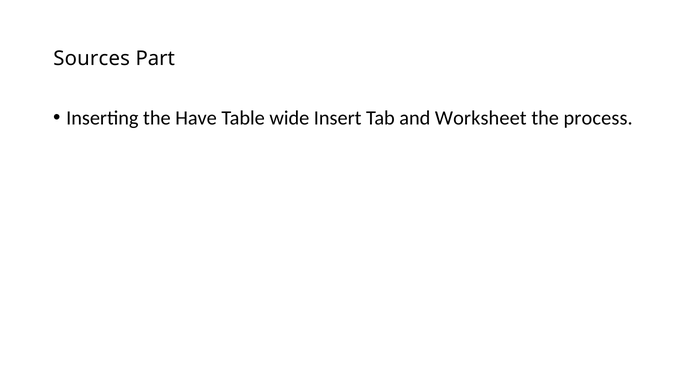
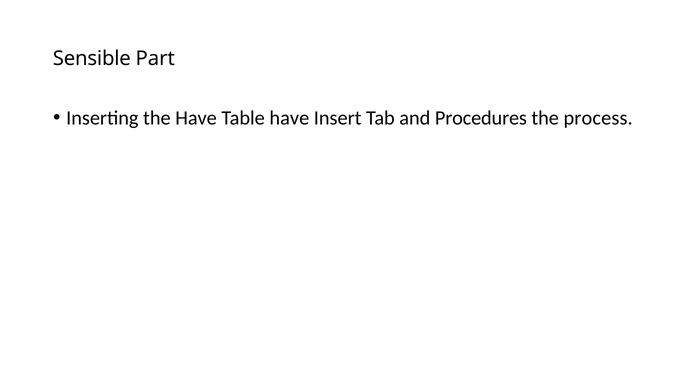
Sources: Sources -> Sensible
Table wide: wide -> have
Worksheet: Worksheet -> Procedures
